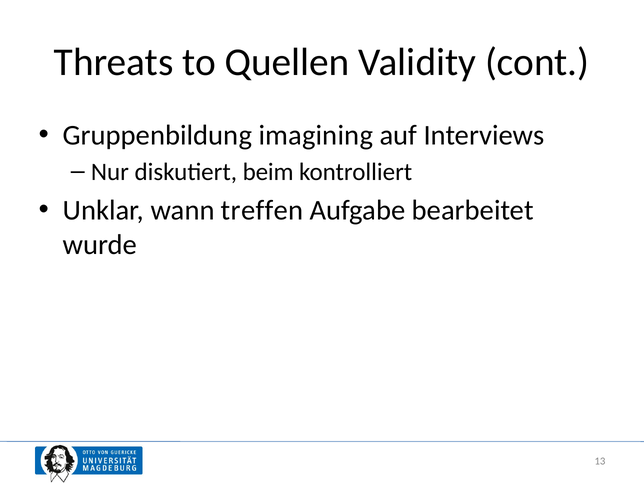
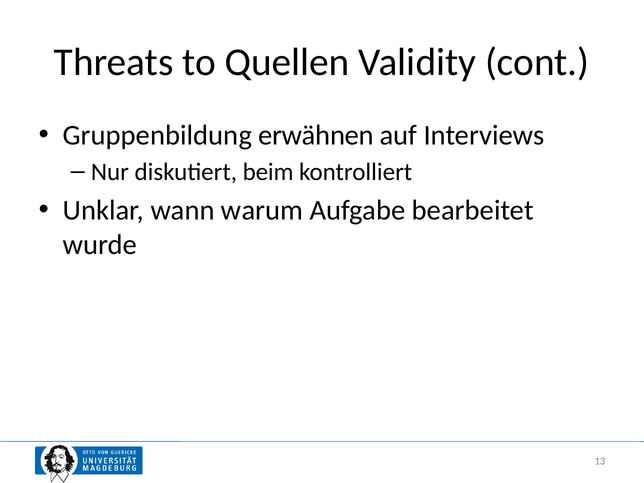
imagining: imagining -> erwähnen
treffen: treffen -> warum
